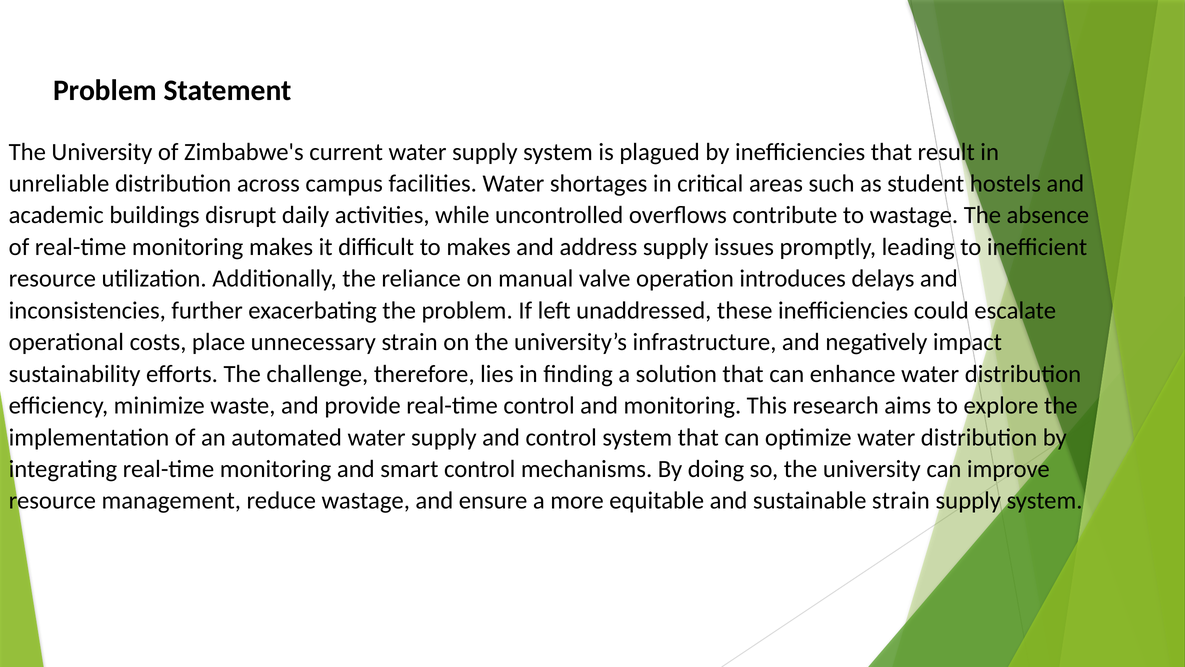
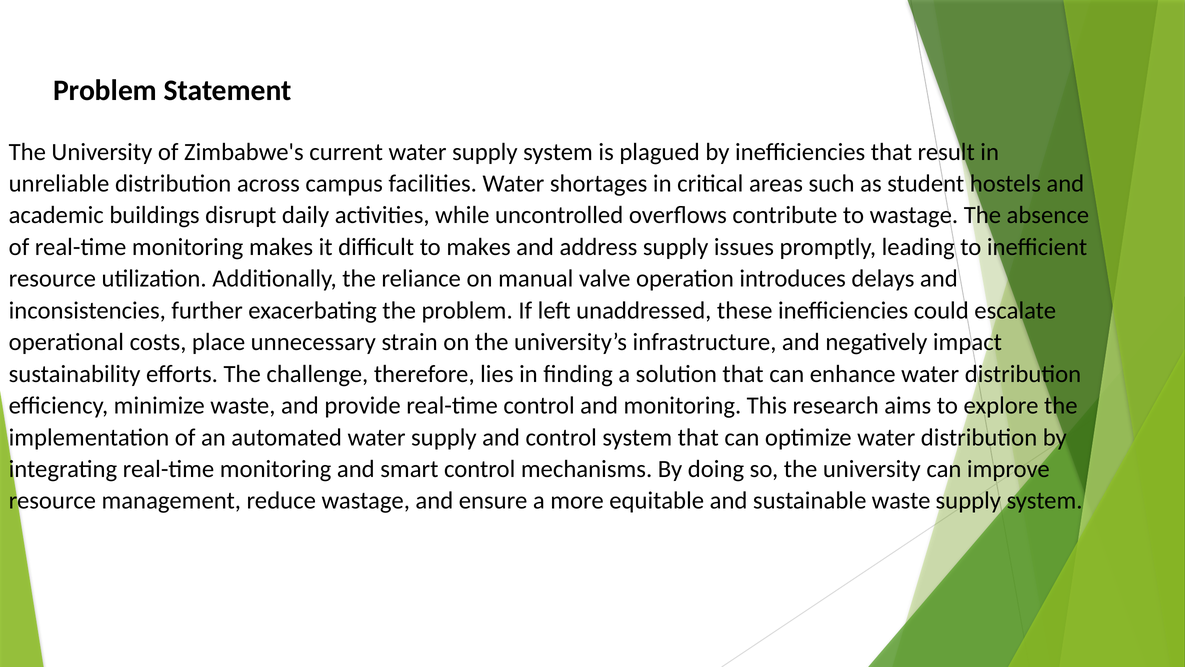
sustainable strain: strain -> waste
